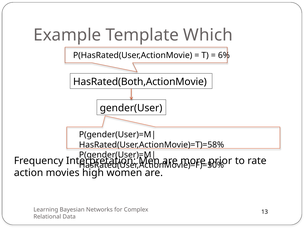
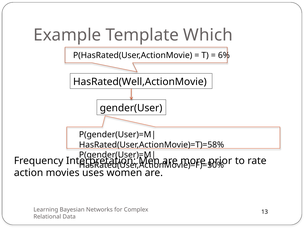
HasRated(Both,ActionMovie: HasRated(Both,ActionMovie -> HasRated(Well,ActionMovie
high: high -> uses
